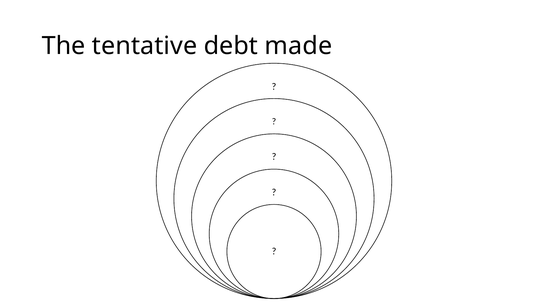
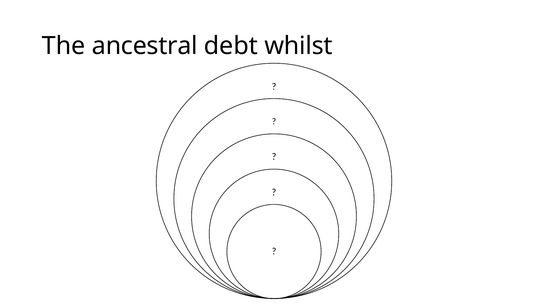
tentative: tentative -> ancestral
made: made -> whilst
